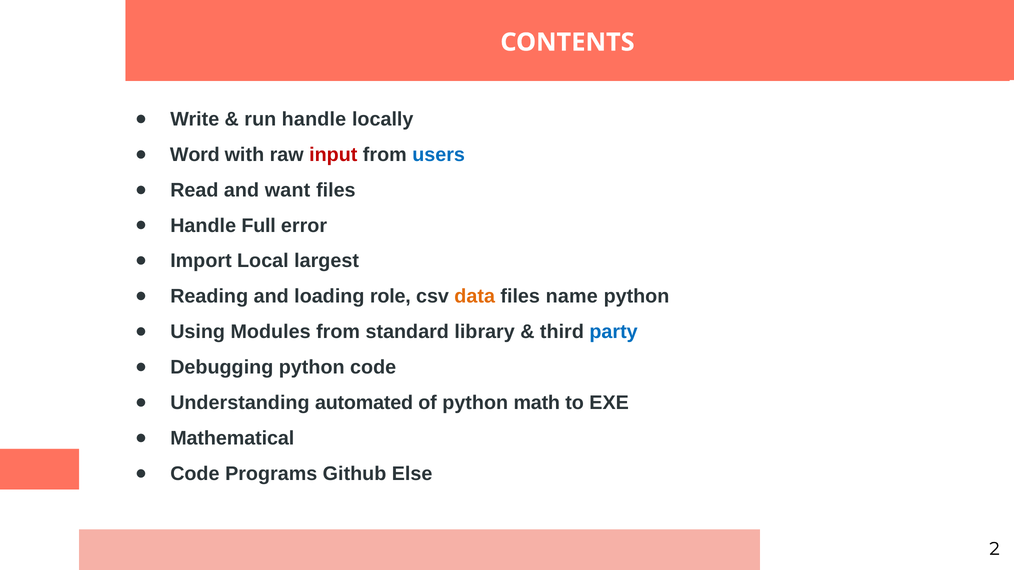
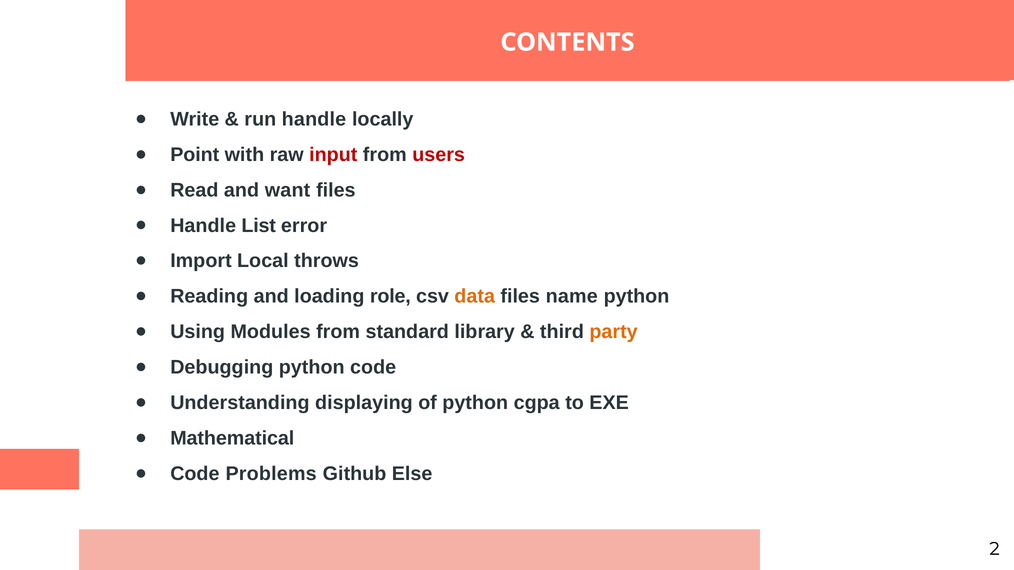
Word: Word -> Point
users colour: blue -> red
Full: Full -> List
largest: largest -> throws
party colour: blue -> orange
automated: automated -> displaying
math: math -> cgpa
Programs: Programs -> Problems
